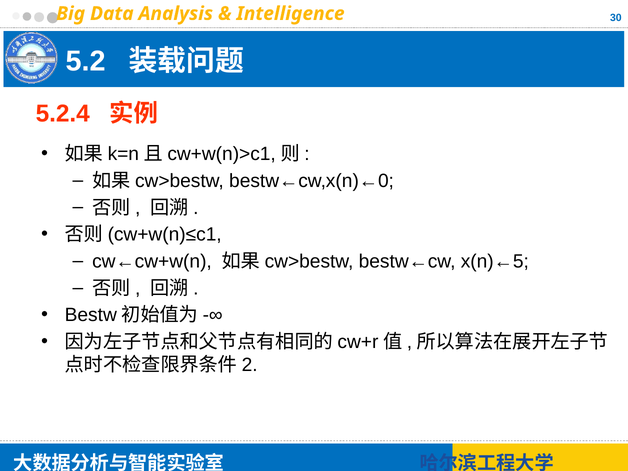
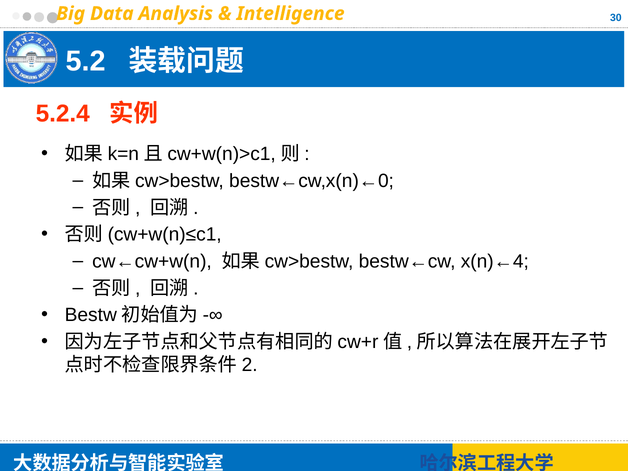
x(n)←5: x(n)←5 -> x(n)←4
